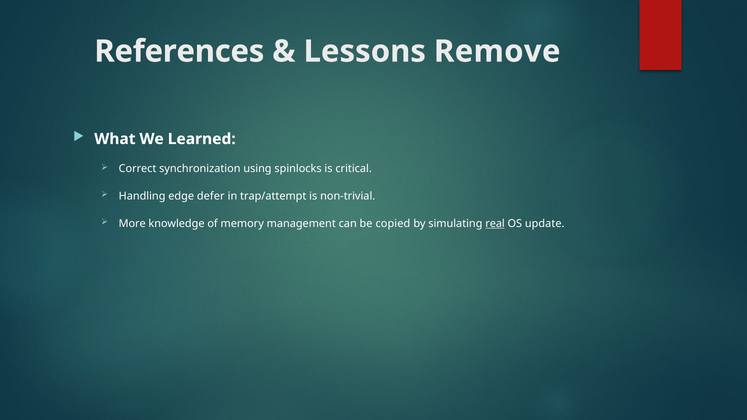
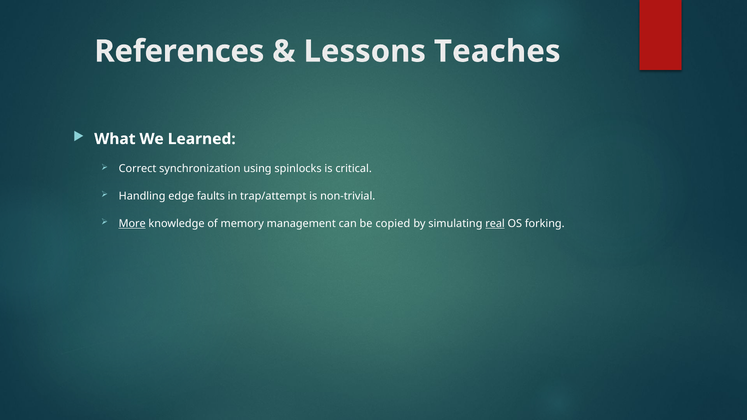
Remove: Remove -> Teaches
defer: defer -> faults
More underline: none -> present
update: update -> forking
